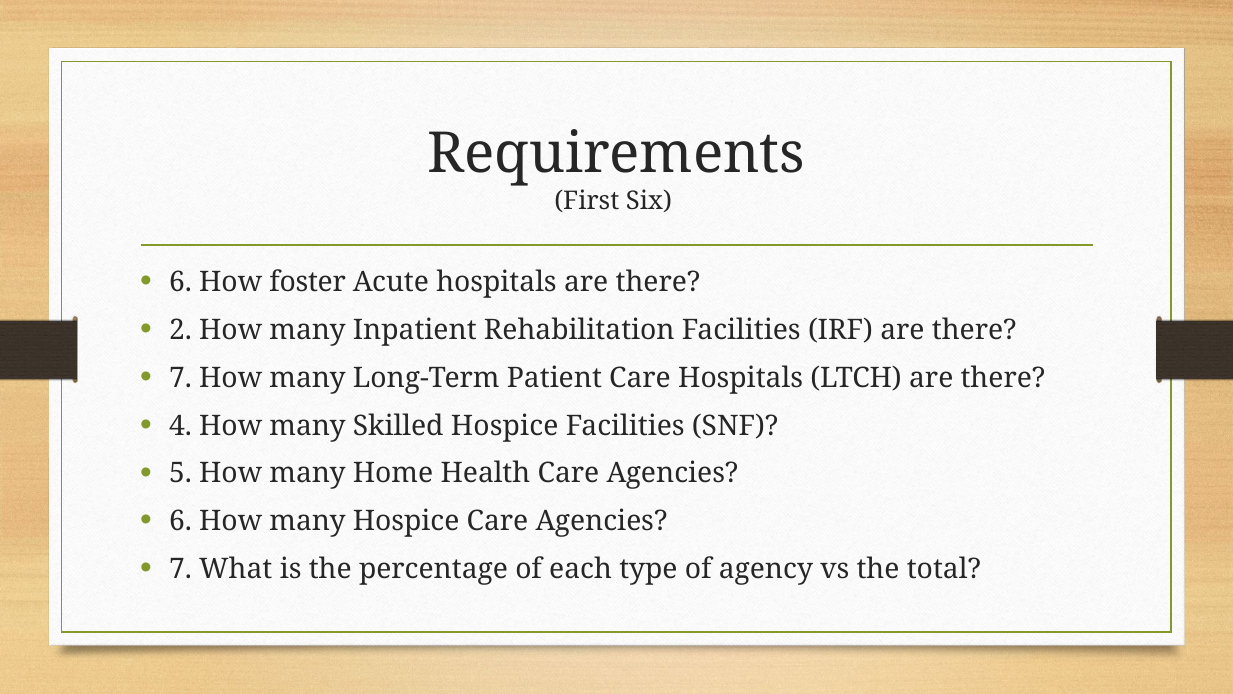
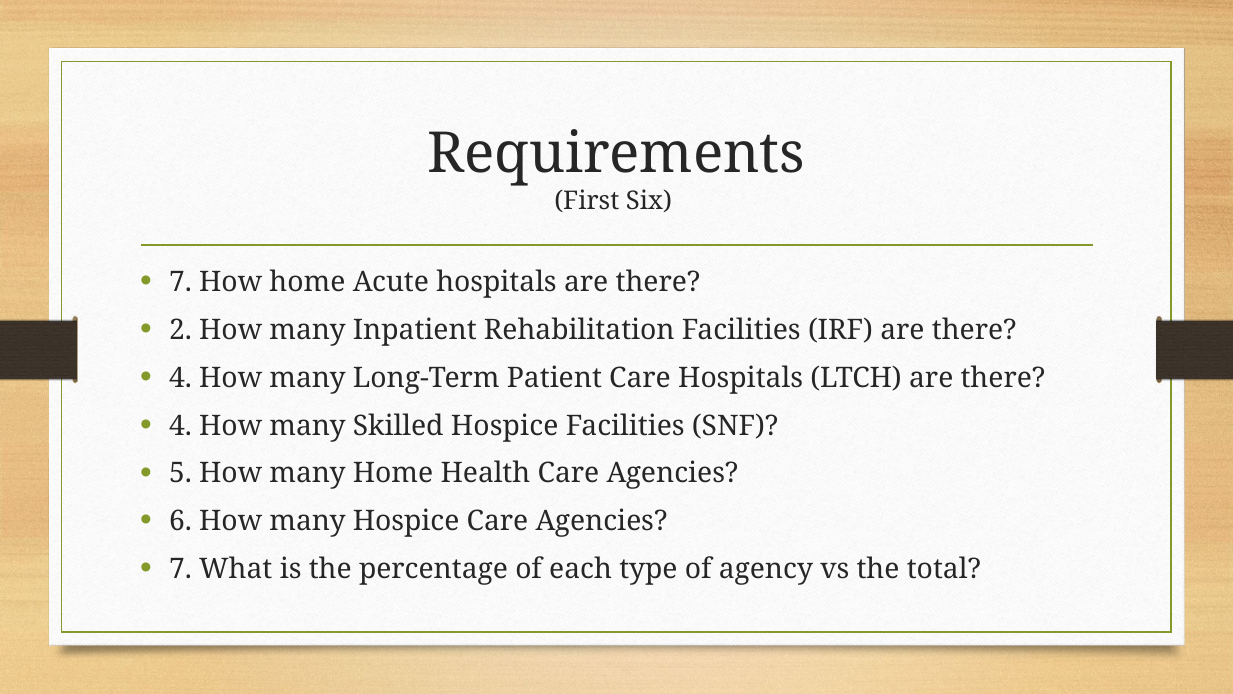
6 at (181, 282): 6 -> 7
How foster: foster -> home
7 at (181, 378): 7 -> 4
